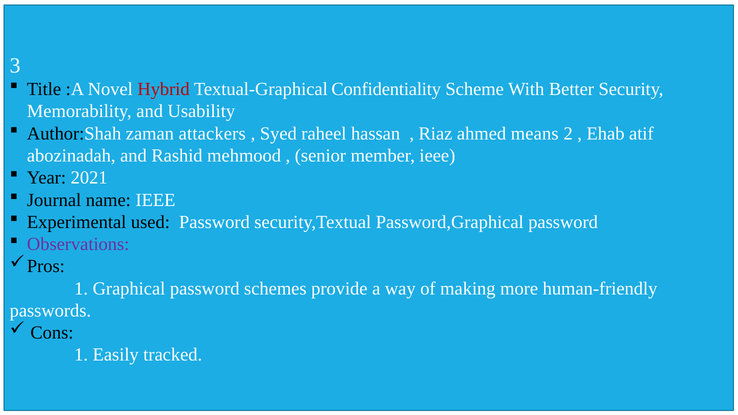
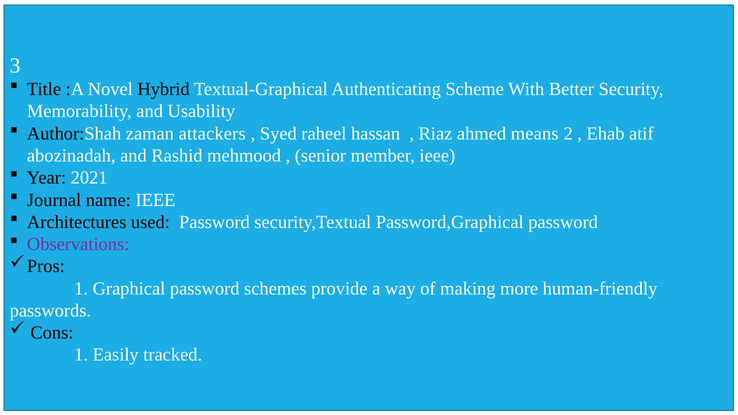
Hybrid colour: red -> black
Confidentiality: Confidentiality -> Authenticating
Experimental: Experimental -> Architectures
